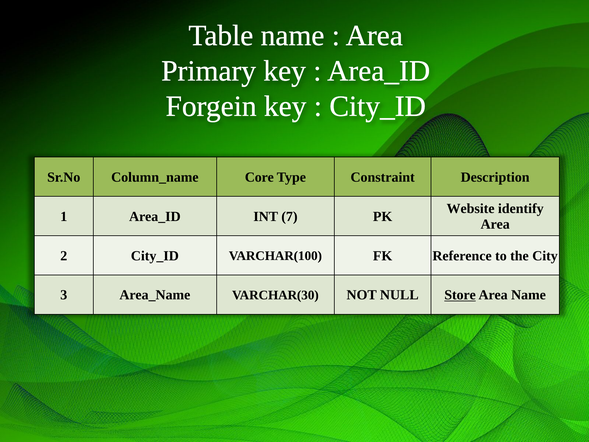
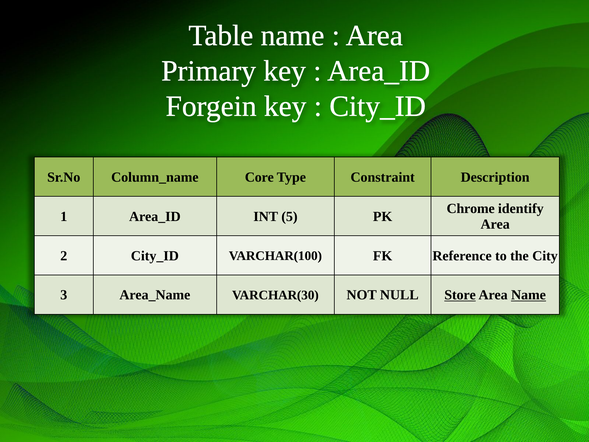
Website: Website -> Chrome
7: 7 -> 5
Name at (528, 295) underline: none -> present
